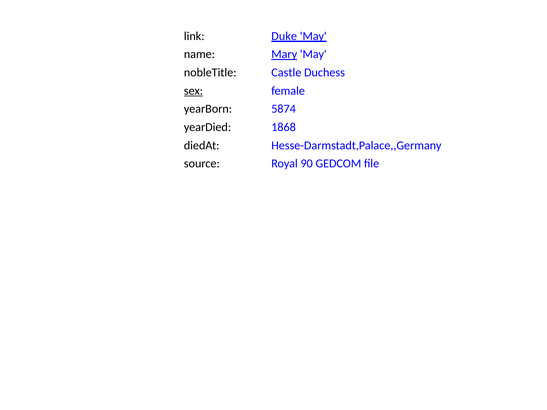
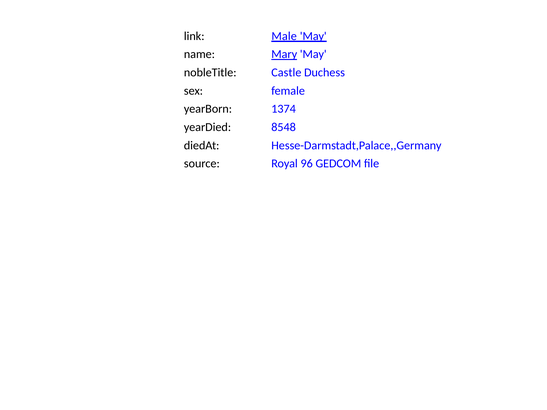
Duke: Duke -> Male
sex underline: present -> none
5874: 5874 -> 1374
1868: 1868 -> 8548
90: 90 -> 96
